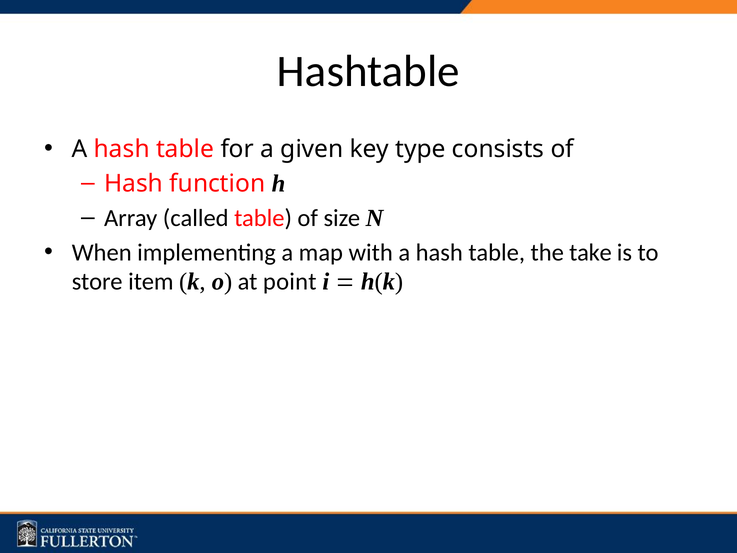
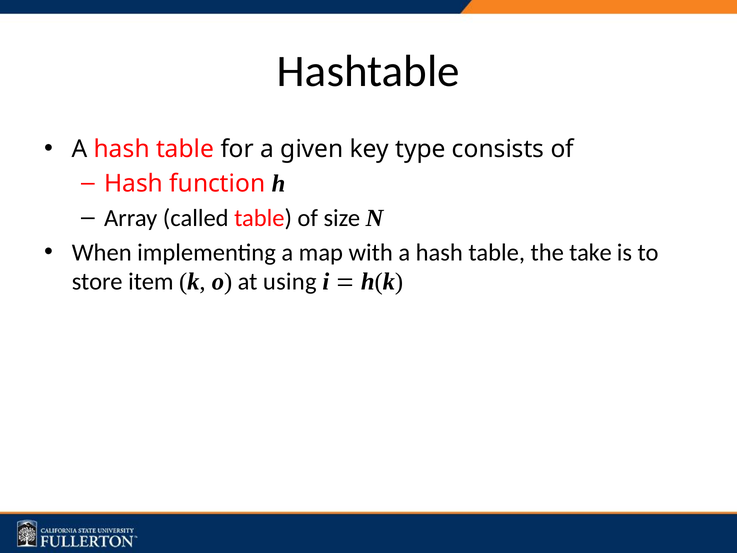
point: point -> using
